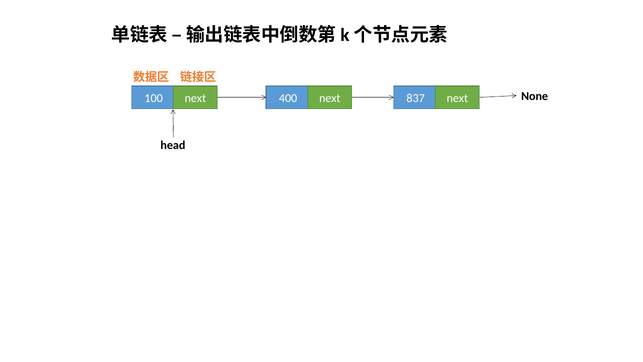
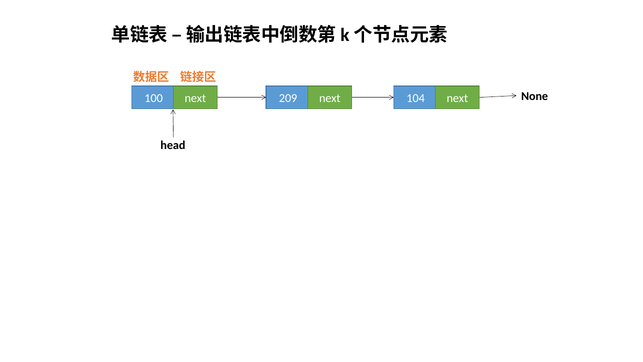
400: 400 -> 209
837: 837 -> 104
